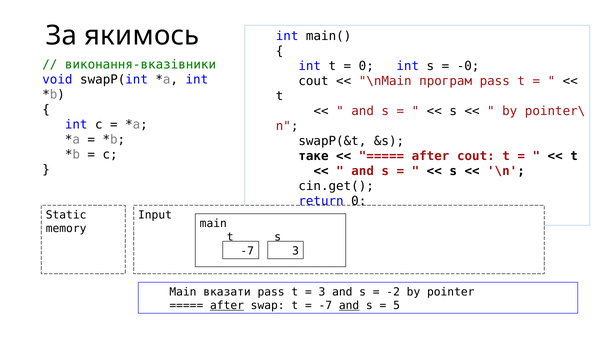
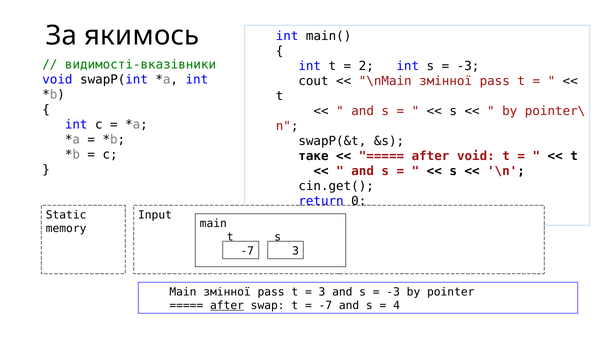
виконання-вказівники: виконання-вказівники -> видимості-вказівники
0 at (366, 66): 0 -> 2
-0 at (468, 66): -0 -> -3
\nMain програм: програм -> змінної
after cout: cout -> void
Main вказати: вказати -> змінної
-2 at (393, 292): -2 -> -3
and at (349, 305) underline: present -> none
5: 5 -> 4
